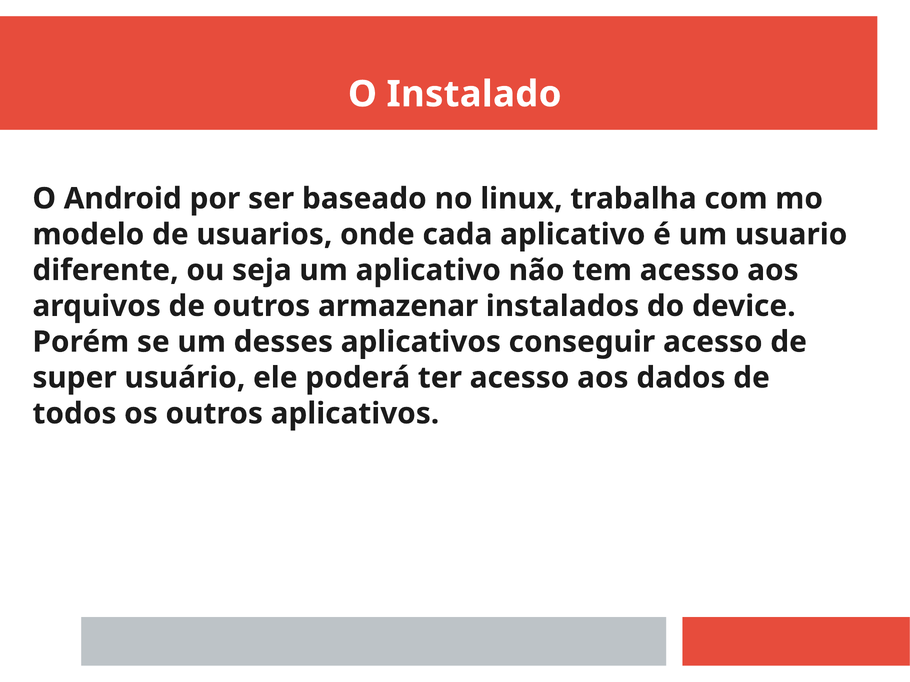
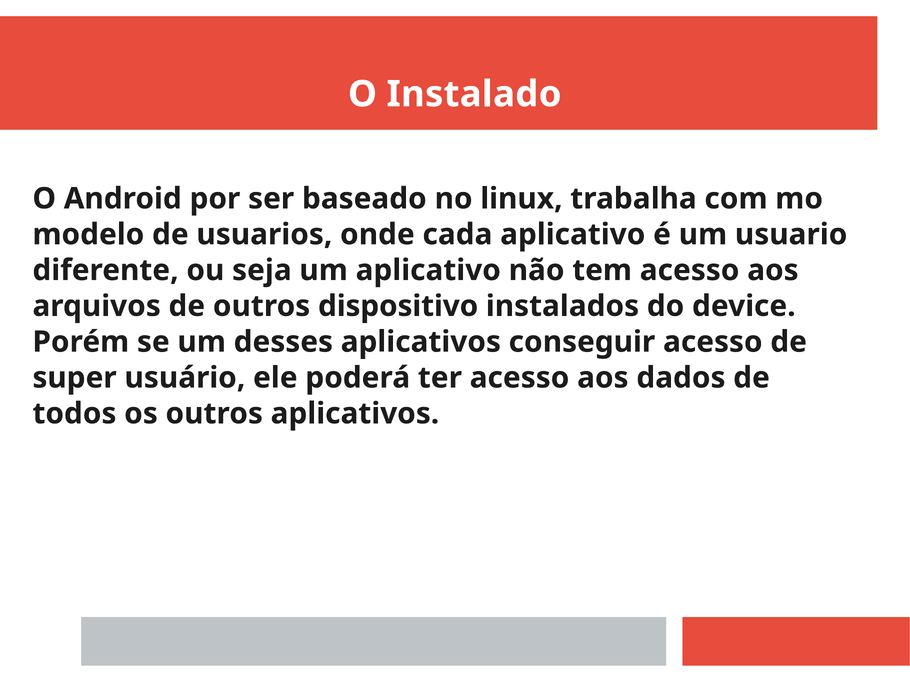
armazenar: armazenar -> dispositivo
